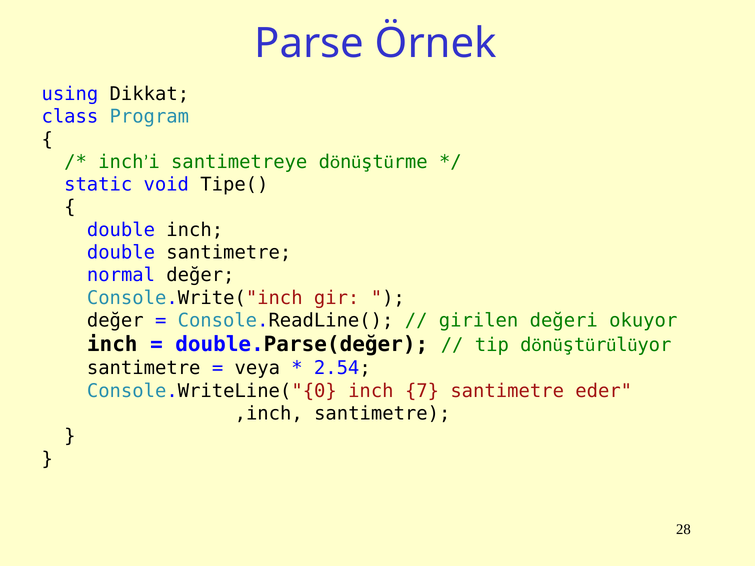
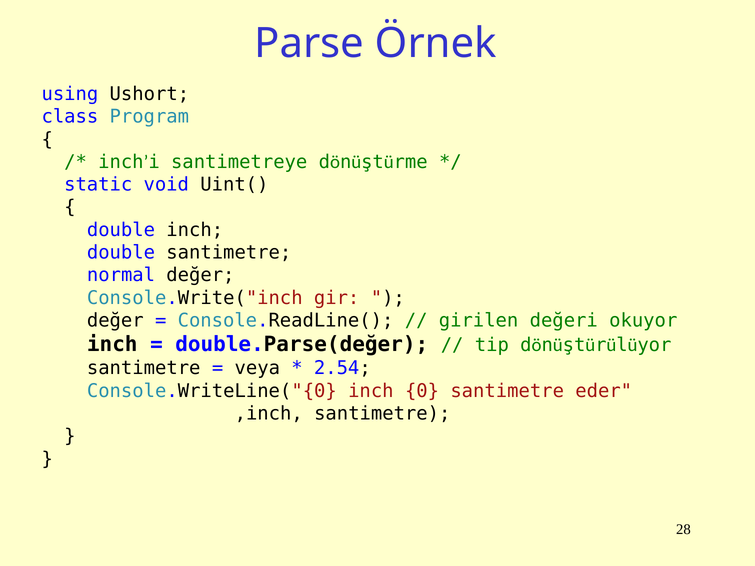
Dikkat: Dikkat -> Ushort
Tipe(: Tipe( -> Uint(
7: 7 -> 0
